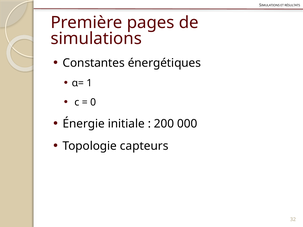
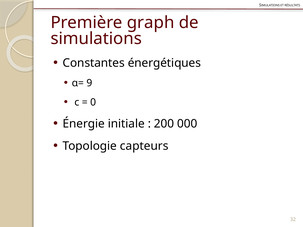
pages: pages -> graph
1: 1 -> 9
